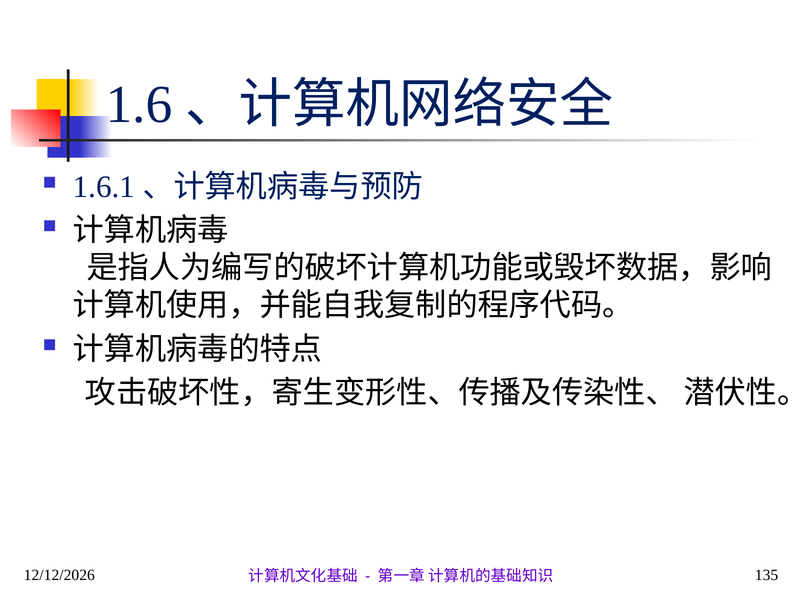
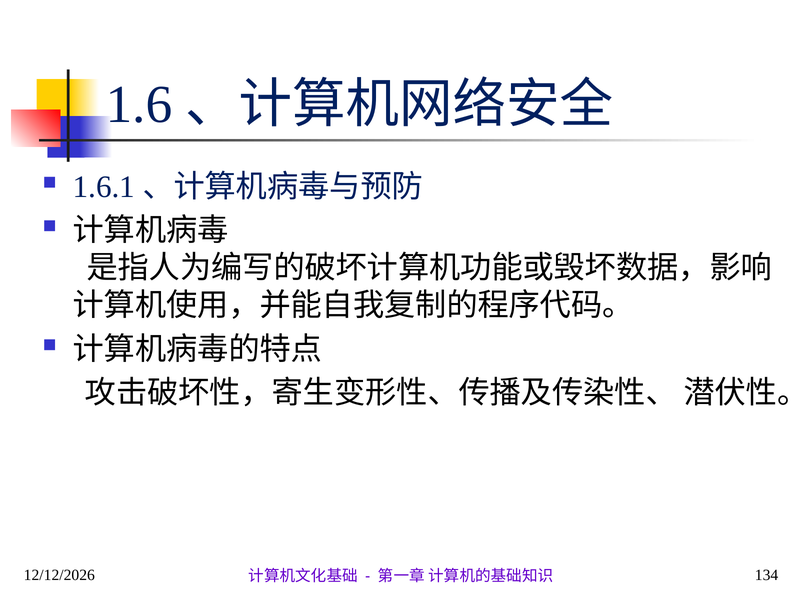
135: 135 -> 134
